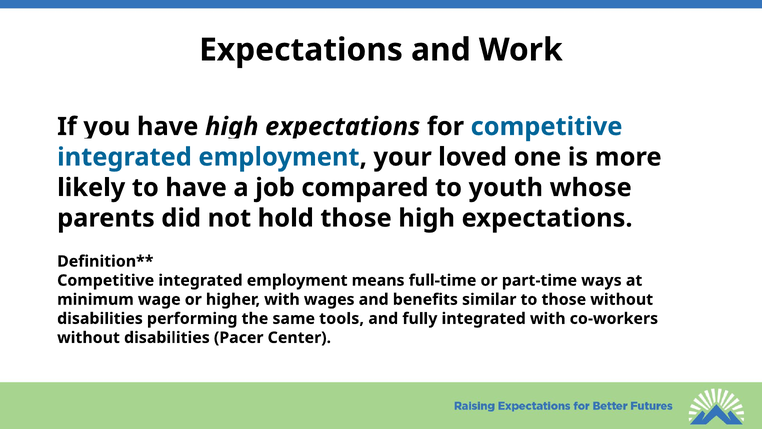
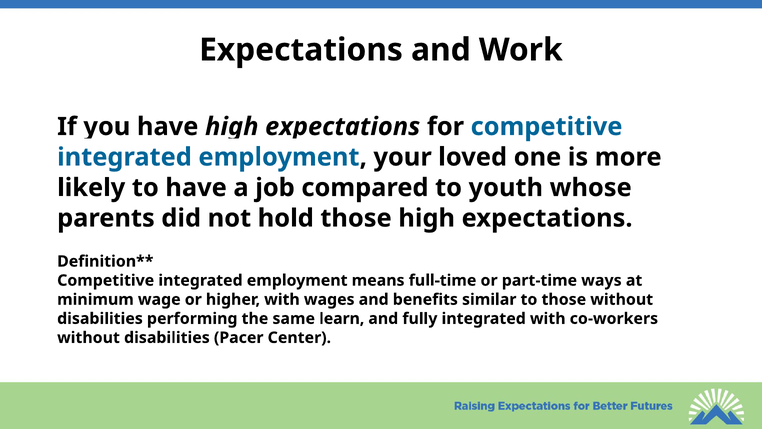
tools: tools -> learn
